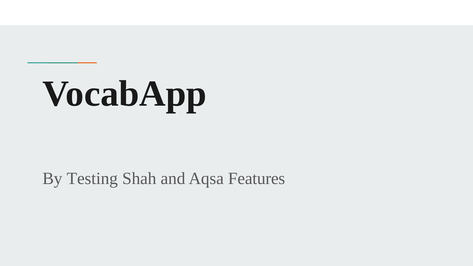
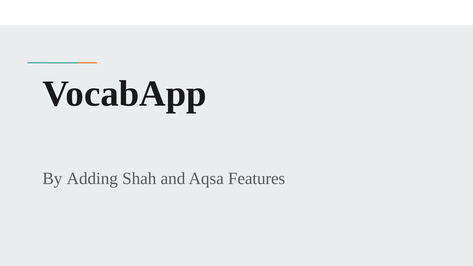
Testing: Testing -> Adding
